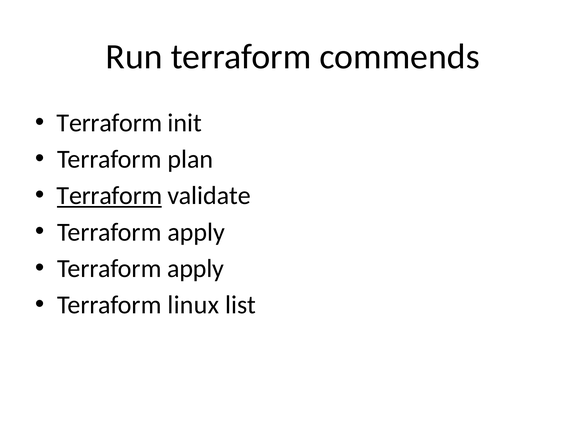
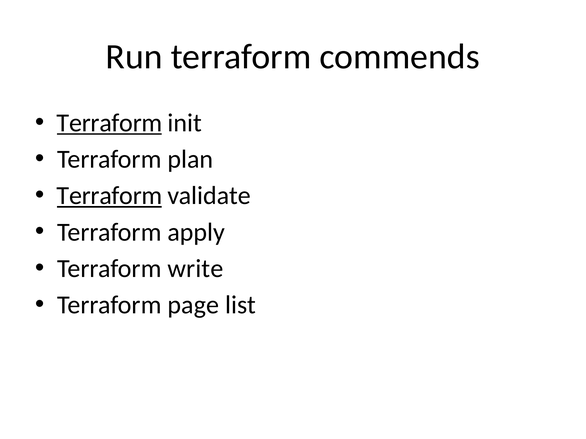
Terraform at (109, 123) underline: none -> present
apply at (196, 269): apply -> write
linux: linux -> page
